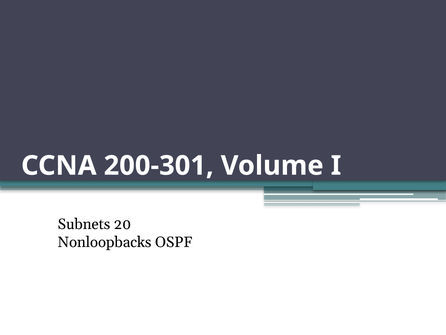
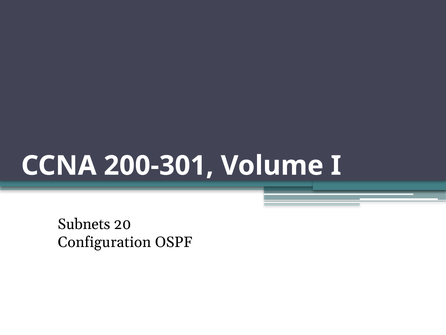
Nonloopbacks: Nonloopbacks -> Configuration
